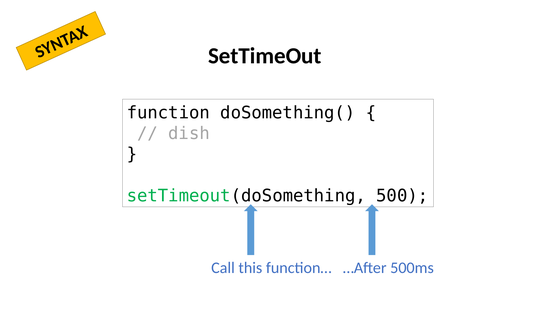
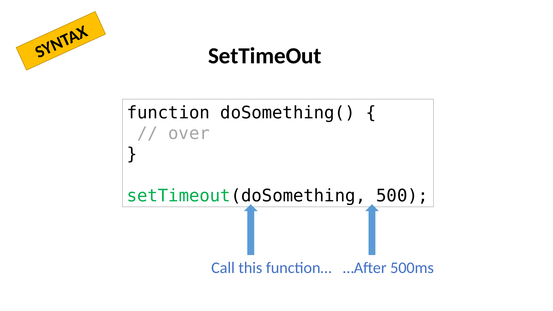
dish: dish -> over
